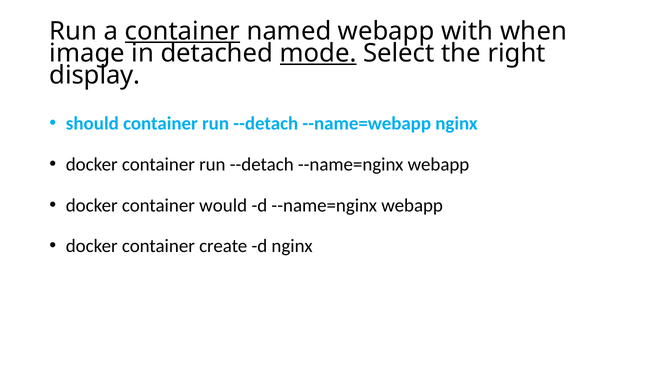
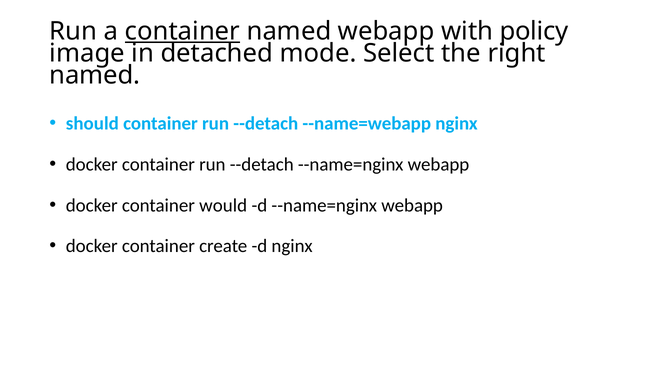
when: when -> policy
mode underline: present -> none
display at (95, 76): display -> named
